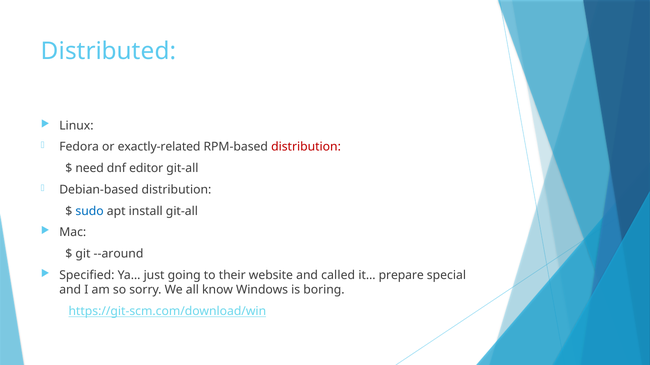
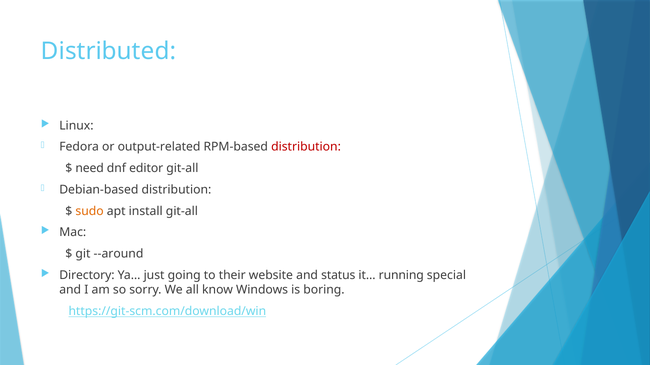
exactly-related: exactly-related -> output-related
sudo colour: blue -> orange
Specified: Specified -> Directory
called: called -> status
prepare: prepare -> running
